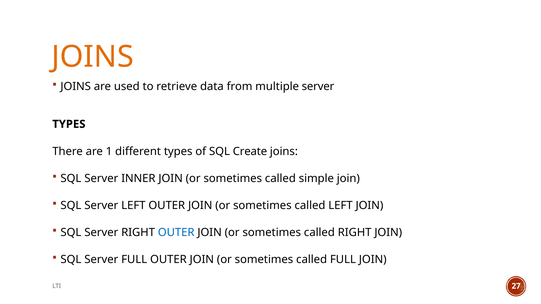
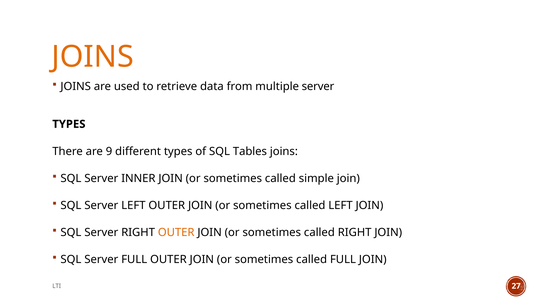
1: 1 -> 9
Create: Create -> Tables
OUTER at (176, 233) colour: blue -> orange
